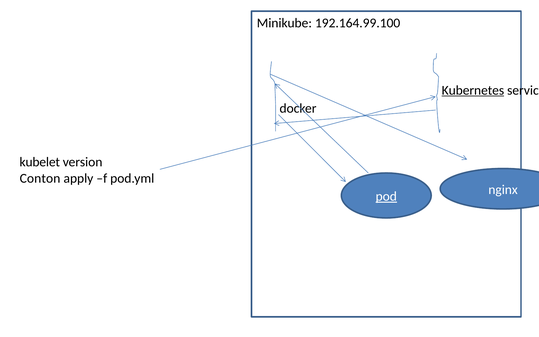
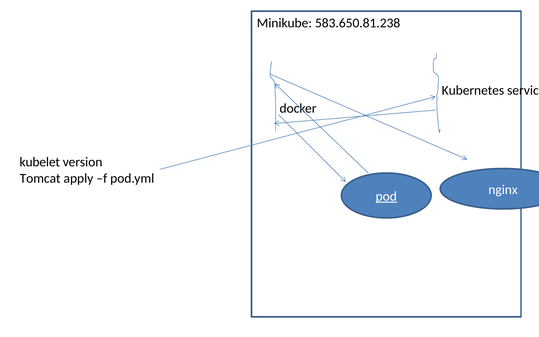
192.164.99.100: 192.164.99.100 -> 583.650.81.238
Kubernetes underline: present -> none
Conton: Conton -> Tomcat
